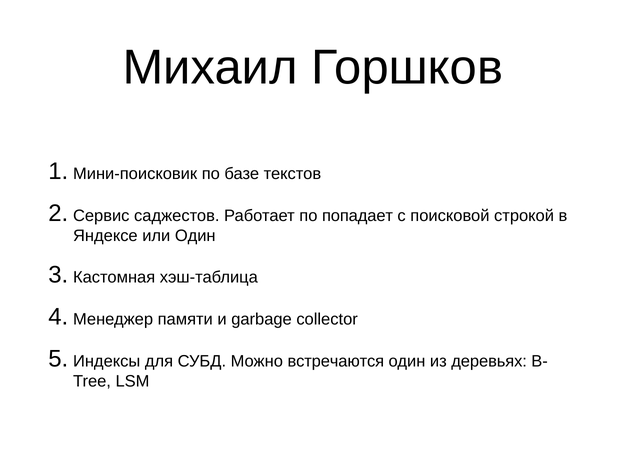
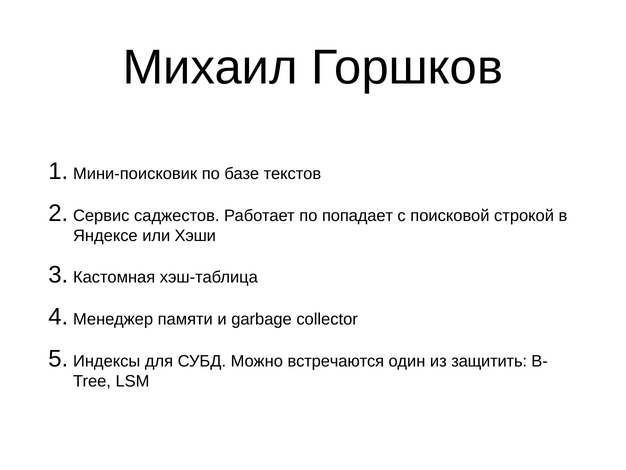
или Один: Один -> Хэши
деревьях: деревьях -> защитить
